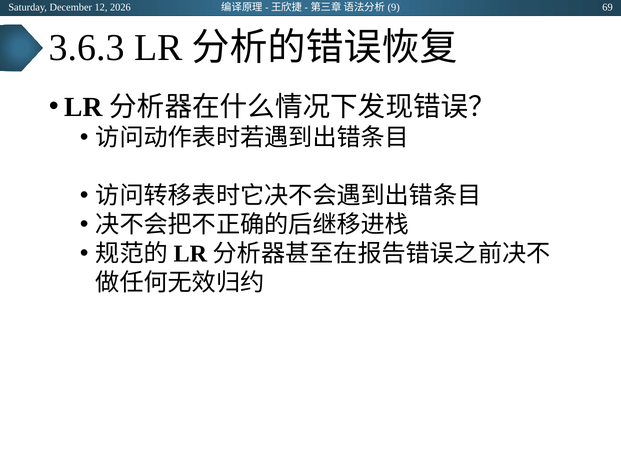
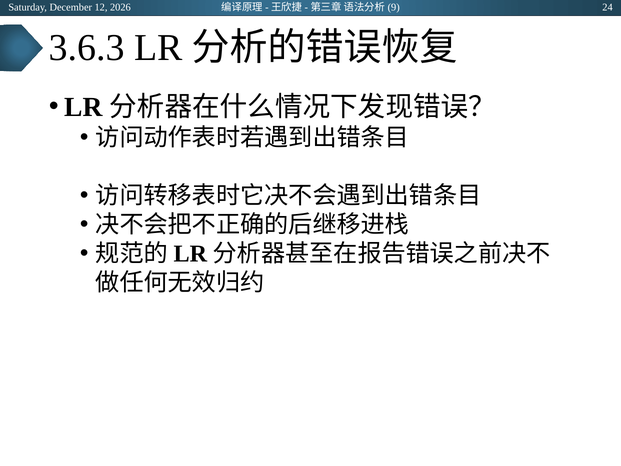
69: 69 -> 24
